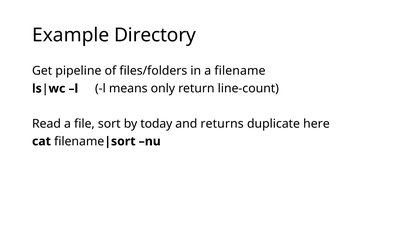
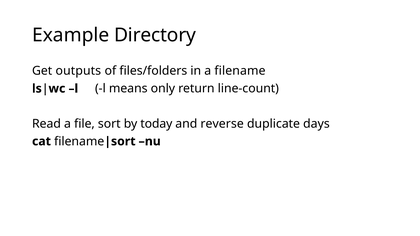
pipeline: pipeline -> outputs
returns: returns -> reverse
here: here -> days
